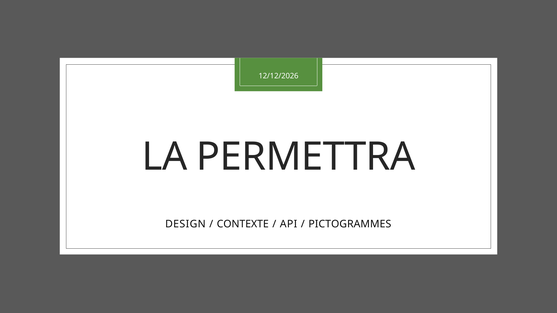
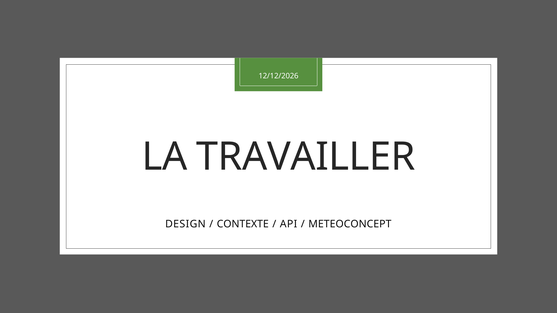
PERMETTRA: PERMETTRA -> TRAVAILLER
PICTOGRAMMES: PICTOGRAMMES -> METEOCONCEPT
